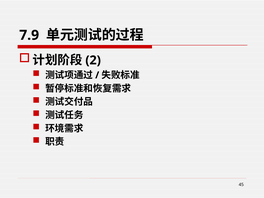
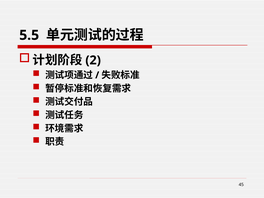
7.9: 7.9 -> 5.5
